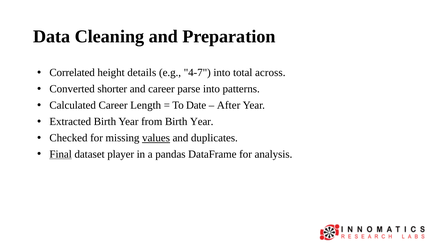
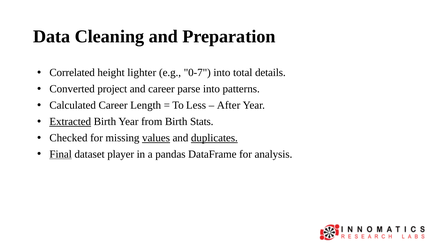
details: details -> lighter
4-7: 4-7 -> 0-7
across: across -> details
shorter: shorter -> project
Date: Date -> Less
Extracted underline: none -> present
from Birth Year: Year -> Stats
duplicates underline: none -> present
